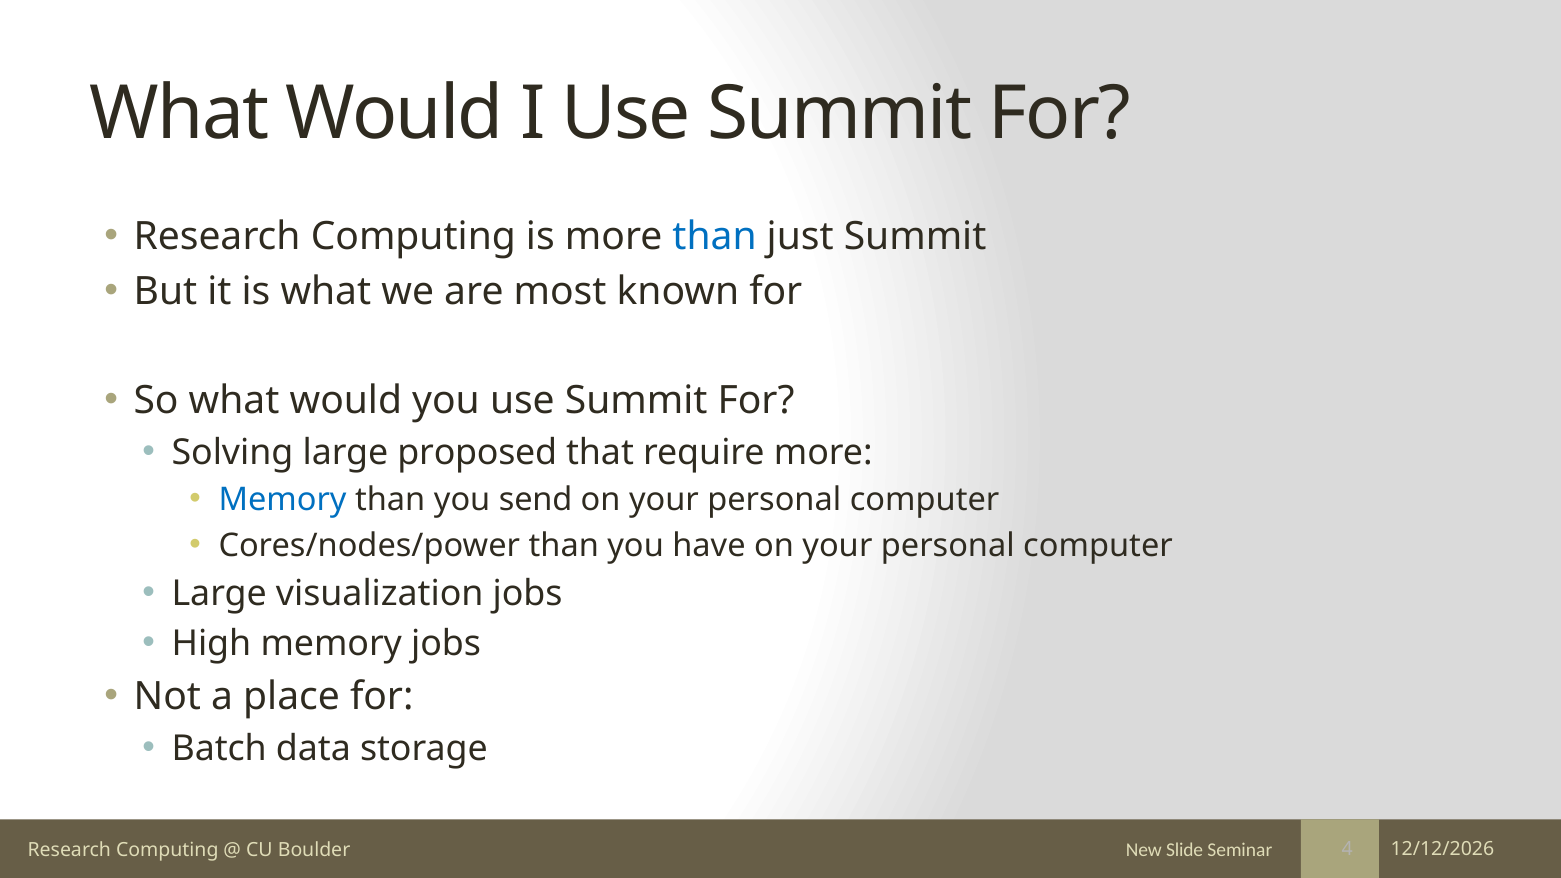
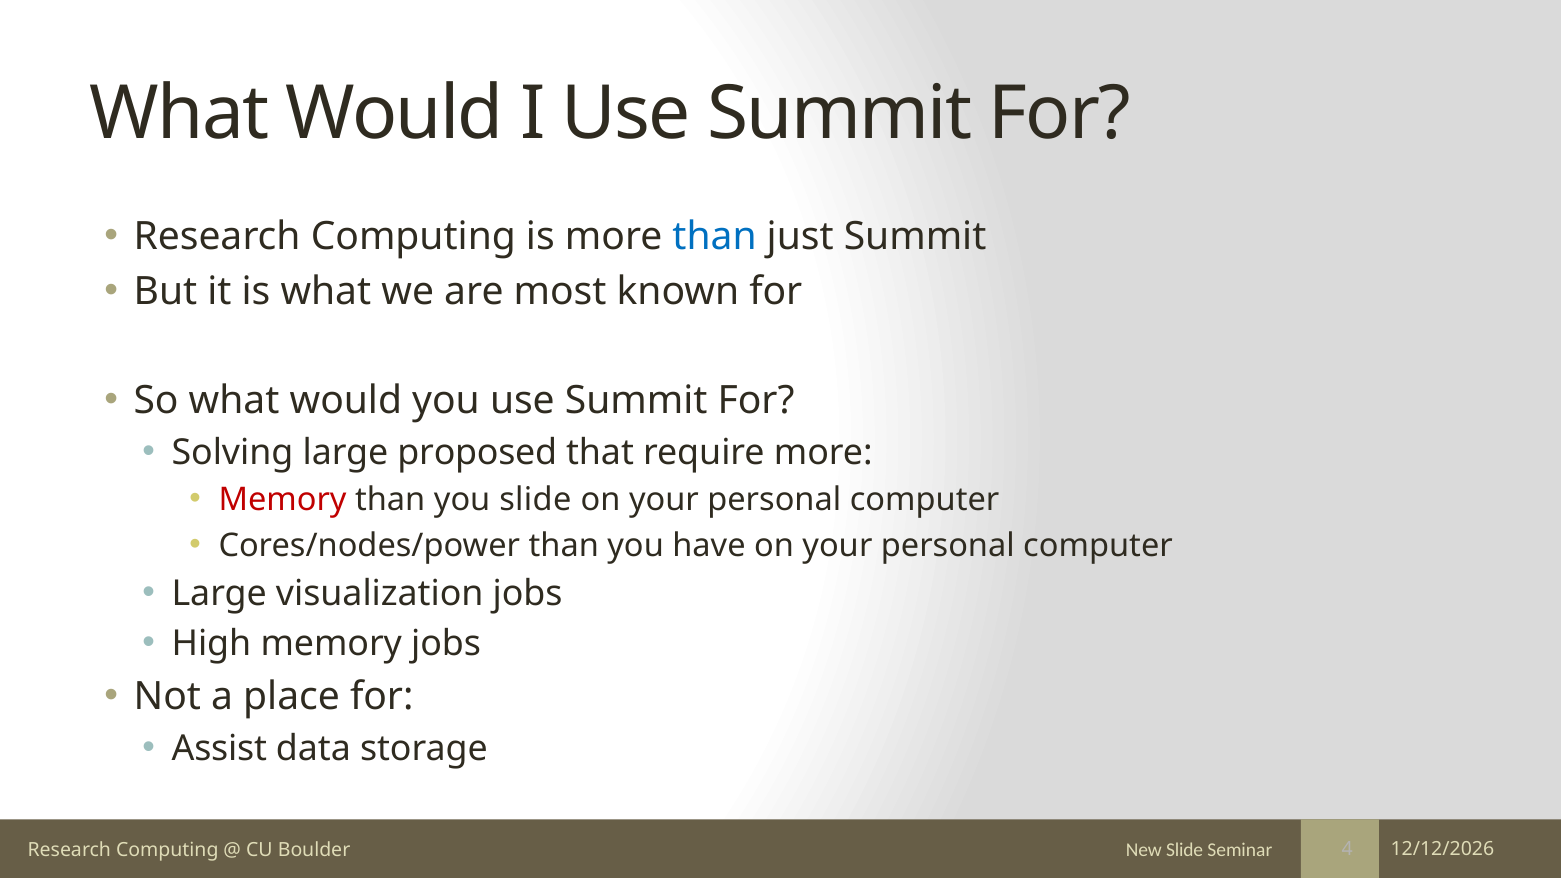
Memory at (283, 500) colour: blue -> red
you send: send -> slide
Batch: Batch -> Assist
